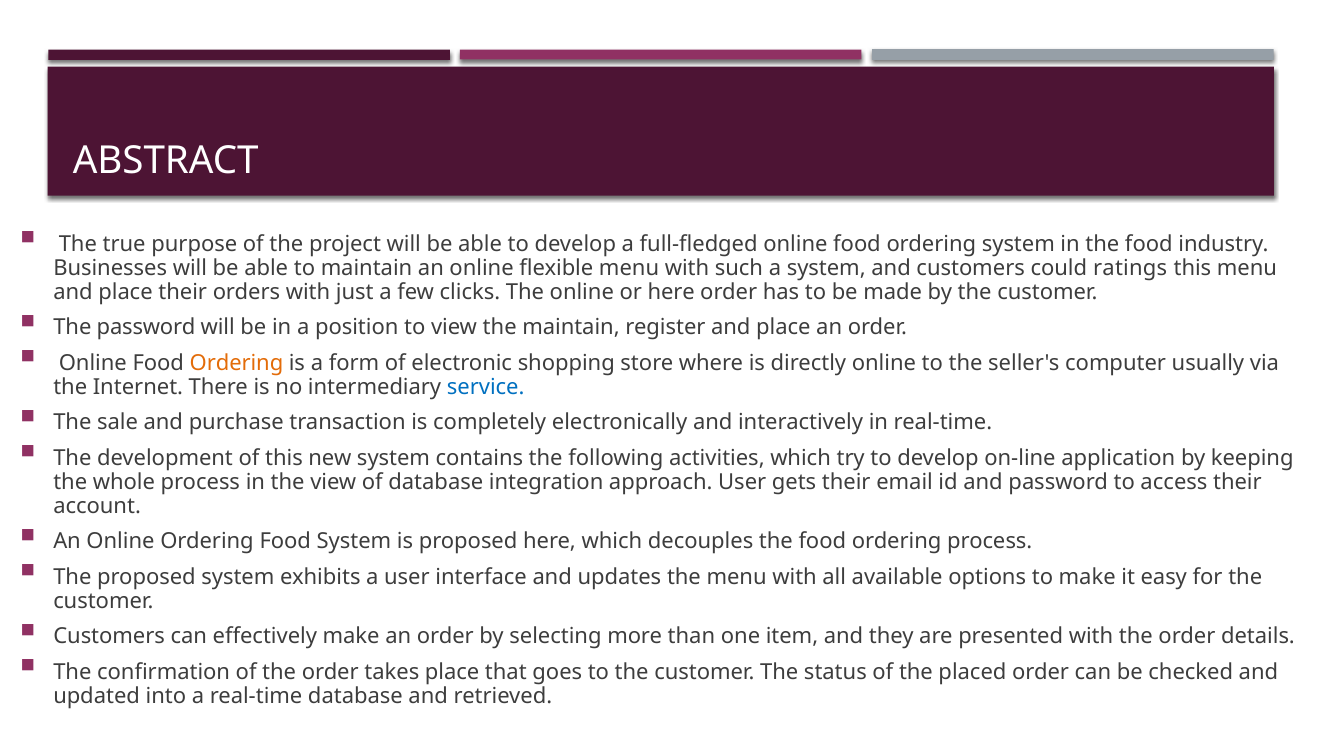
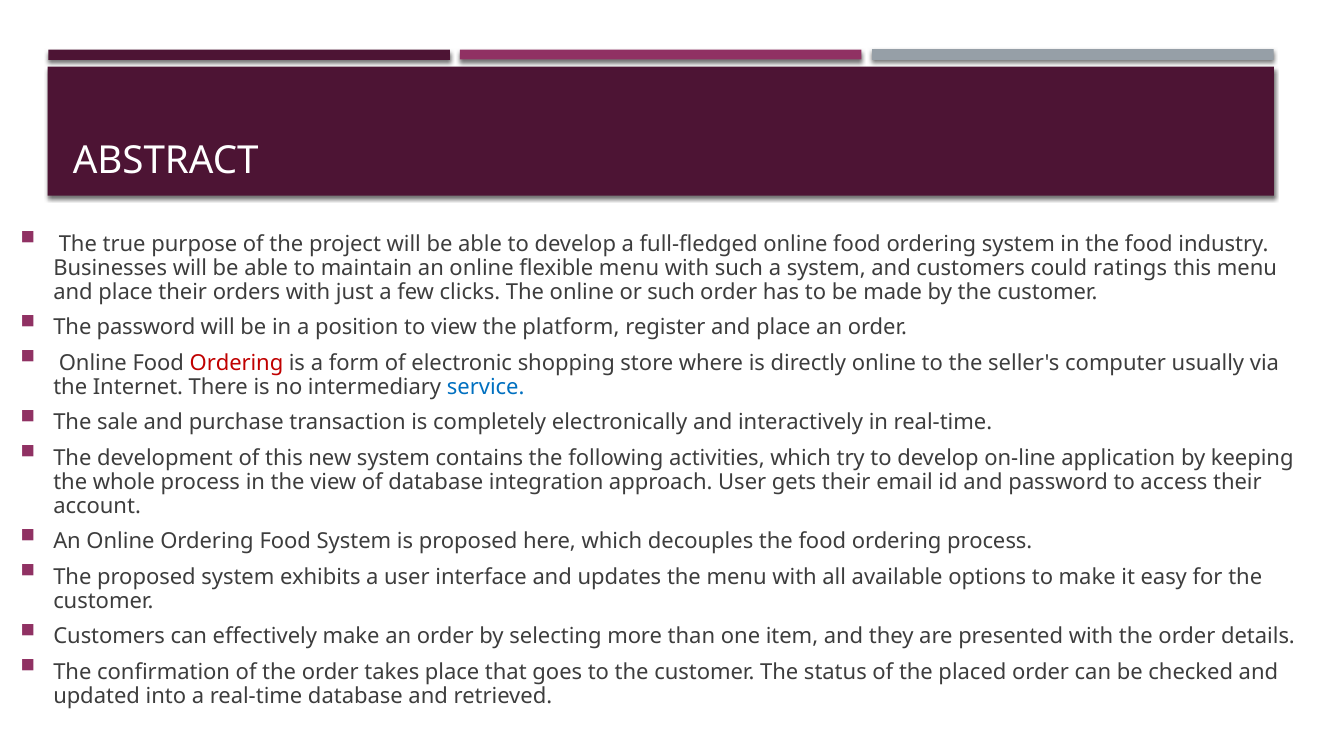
or here: here -> such
the maintain: maintain -> platform
Ordering at (236, 363) colour: orange -> red
